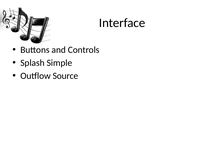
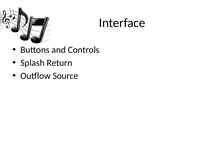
Simple: Simple -> Return
